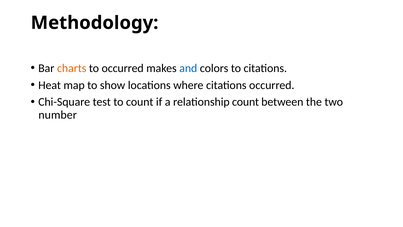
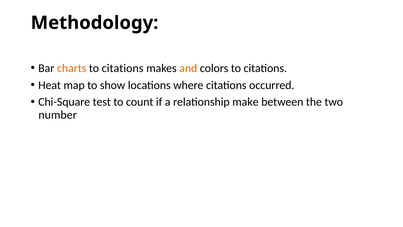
occurred at (123, 68): occurred -> citations
and colour: blue -> orange
relationship count: count -> make
